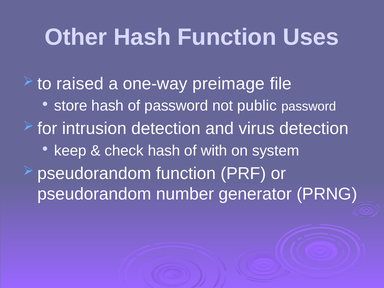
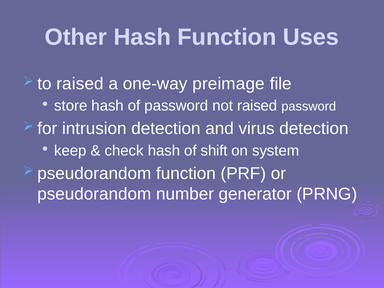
not public: public -> raised
with: with -> shift
